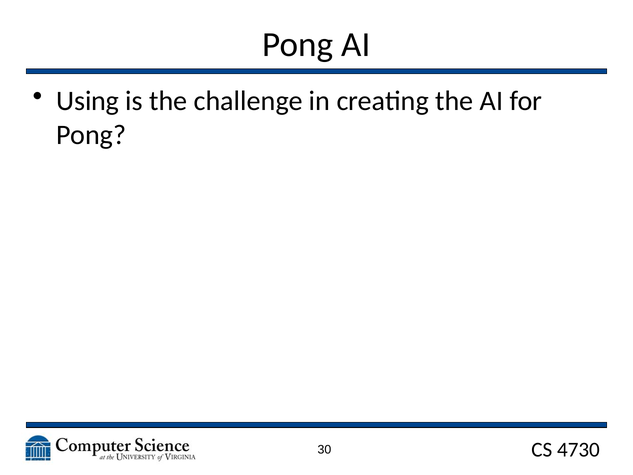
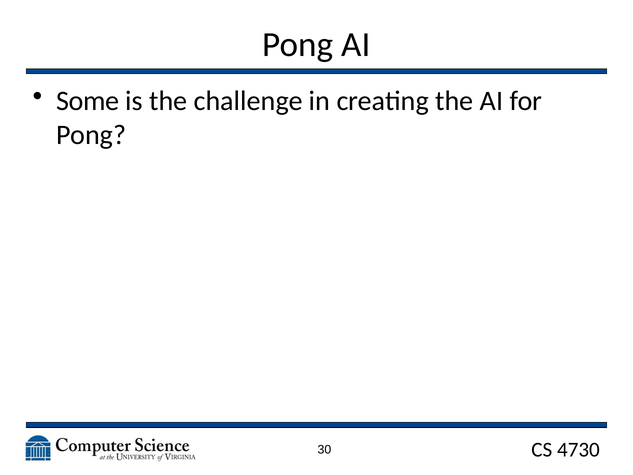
Using: Using -> Some
